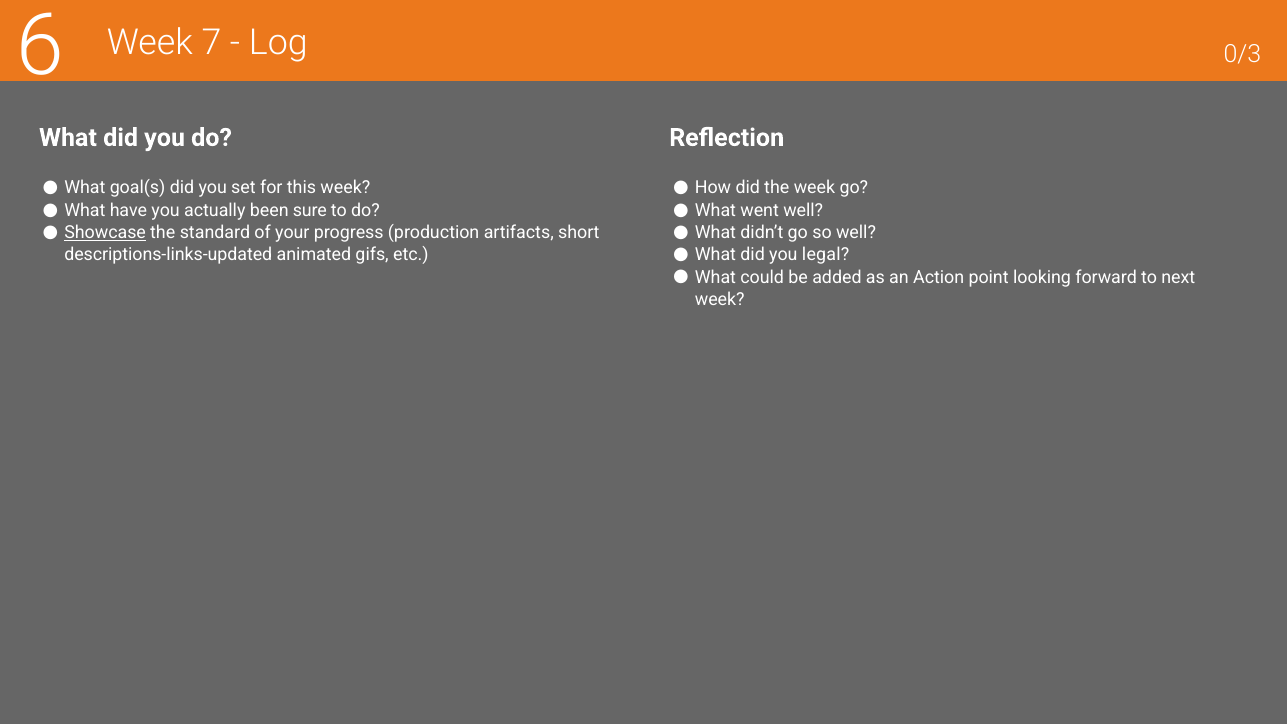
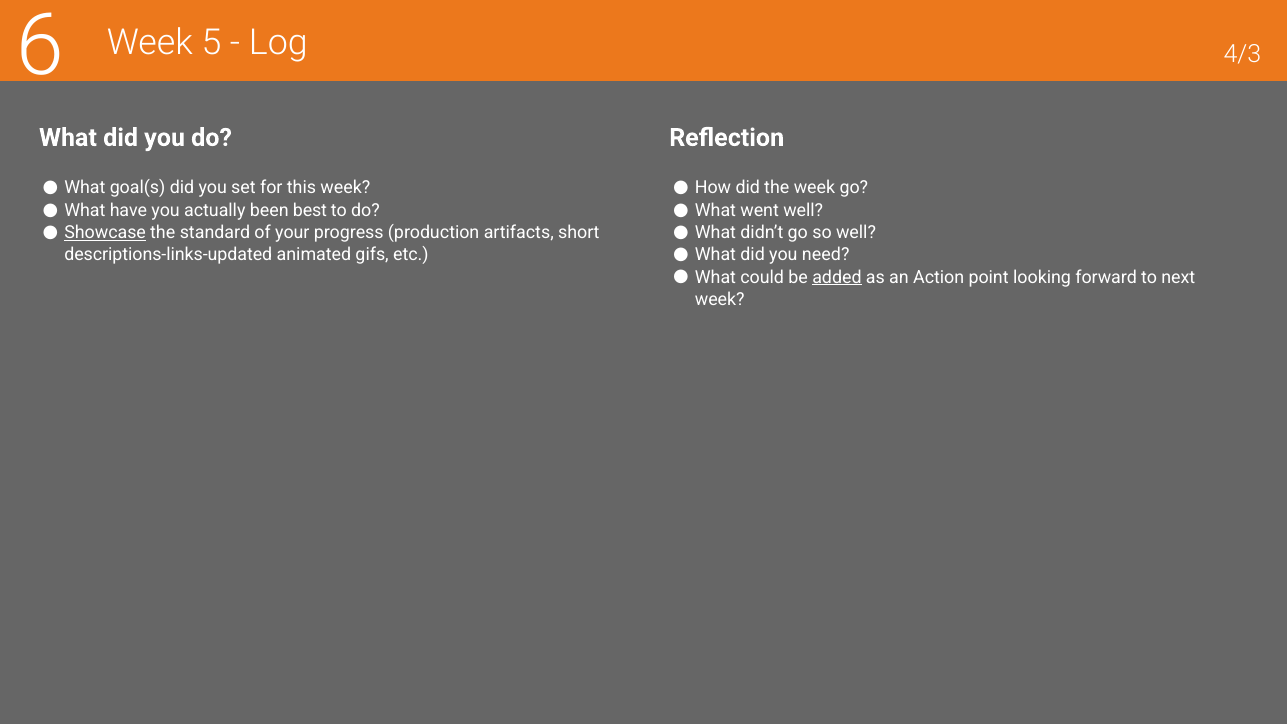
7: 7 -> 5
0/3: 0/3 -> 4/3
sure: sure -> best
legal: legal -> need
added underline: none -> present
